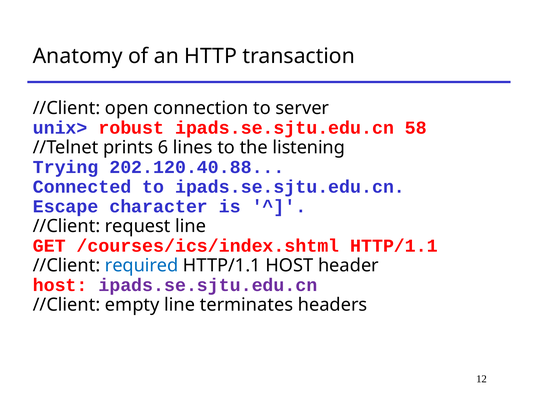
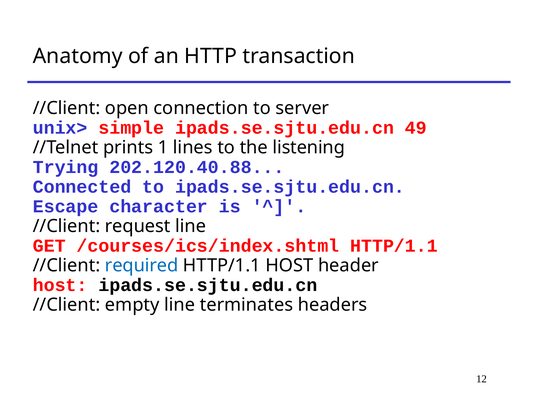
robust: robust -> simple
58: 58 -> 49
6: 6 -> 1
ipads.se.sjtu.edu.cn at (208, 285) colour: purple -> black
